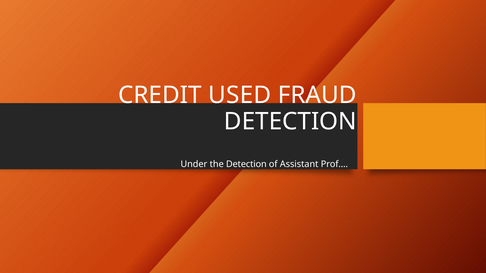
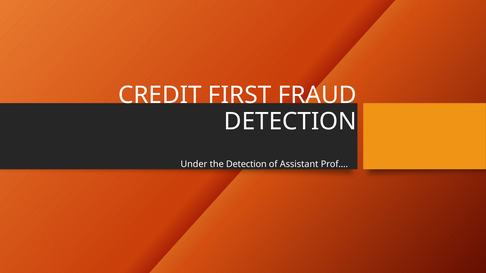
USED: USED -> FIRST
